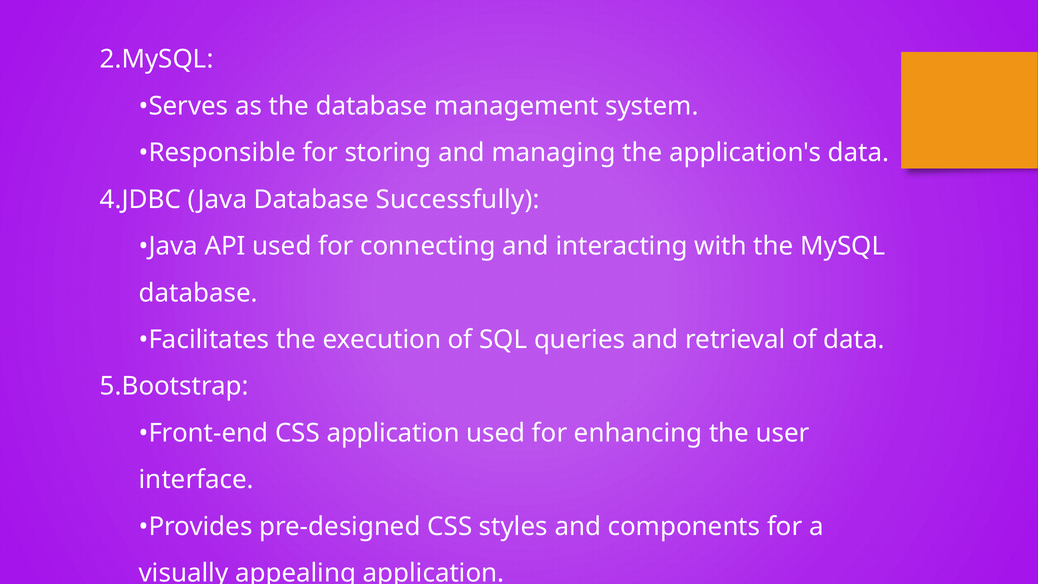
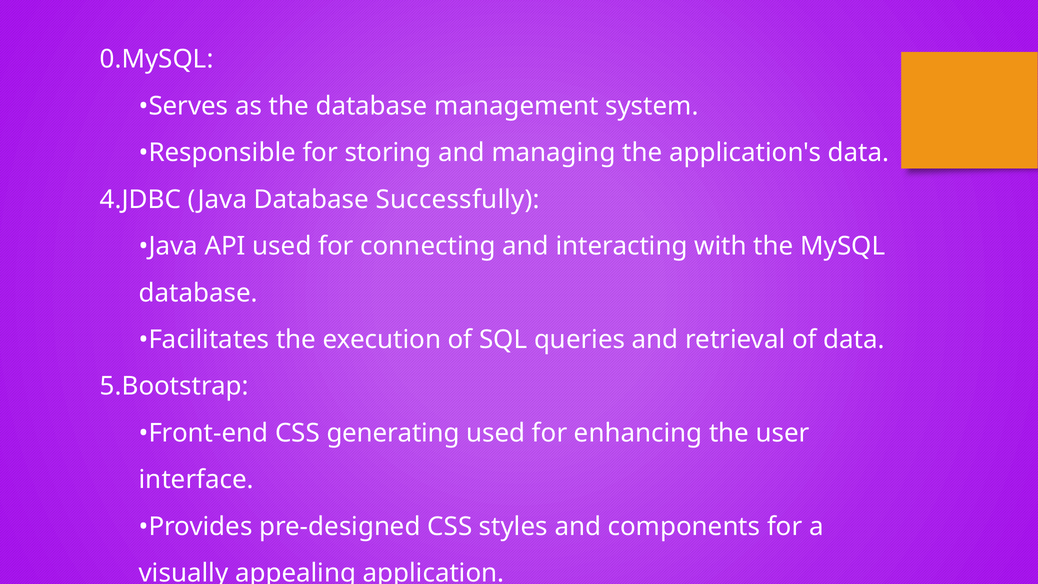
2.MySQL: 2.MySQL -> 0.MySQL
CSS application: application -> generating
